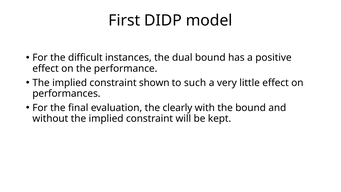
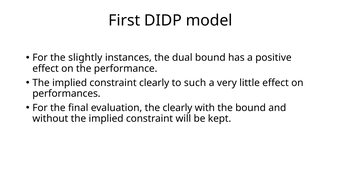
difficult: difficult -> slightly
constraint shown: shown -> clearly
